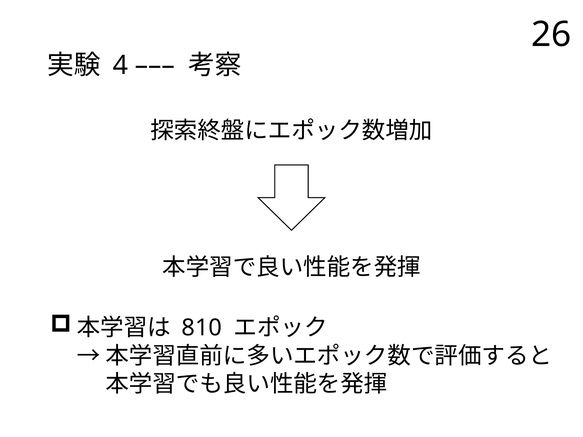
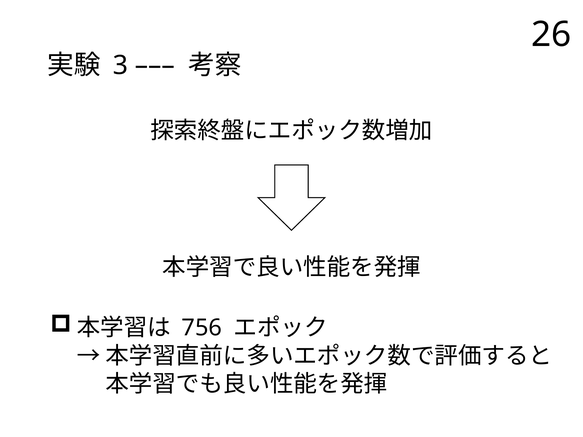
4: 4 -> 3
810: 810 -> 756
